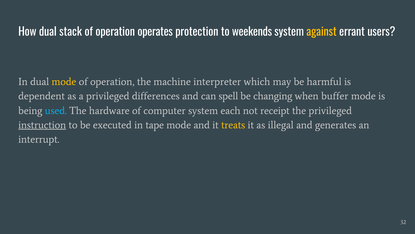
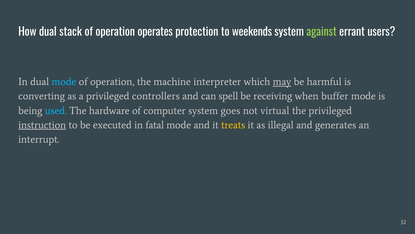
against colour: yellow -> light green
mode at (64, 82) colour: yellow -> light blue
may underline: none -> present
dependent: dependent -> converting
differences: differences -> controllers
changing: changing -> receiving
each: each -> goes
receipt: receipt -> virtual
tape: tape -> fatal
